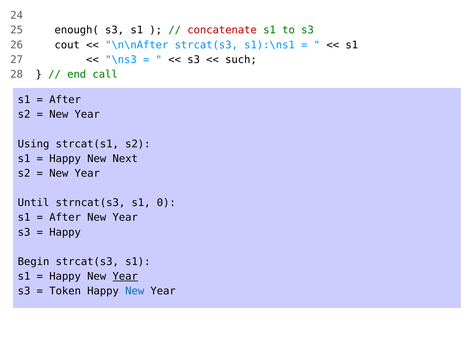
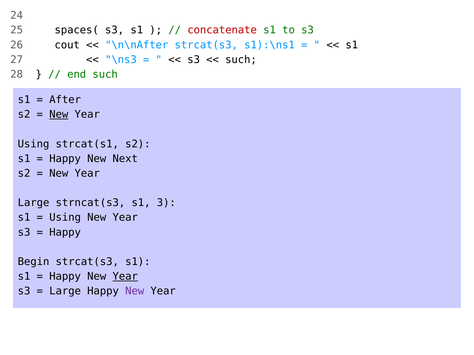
enough(: enough( -> spaces(
end call: call -> such
New at (59, 115) underline: none -> present
Until at (34, 203): Until -> Large
0: 0 -> 3
After at (65, 218): After -> Using
Token at (65, 292): Token -> Large
New at (135, 292) colour: blue -> purple
